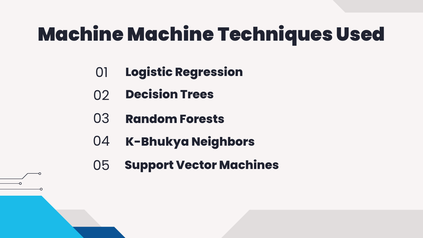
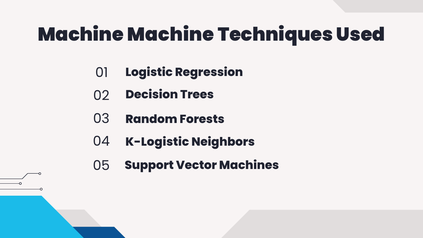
K-Bhukya: K-Bhukya -> K-Logistic
